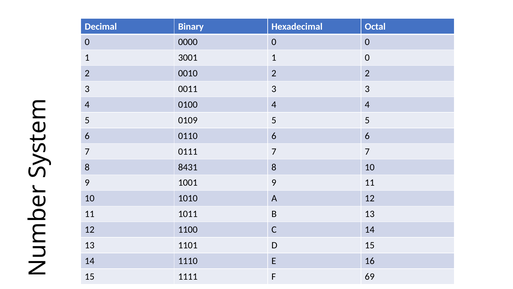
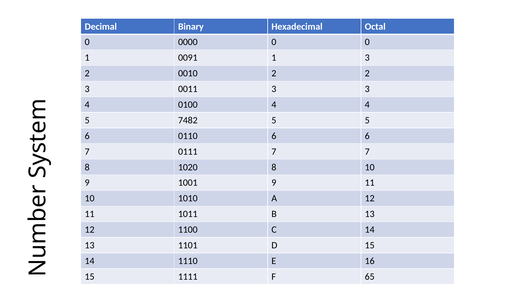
3001: 3001 -> 0091
1 0: 0 -> 3
0109: 0109 -> 7482
8431: 8431 -> 1020
69: 69 -> 65
